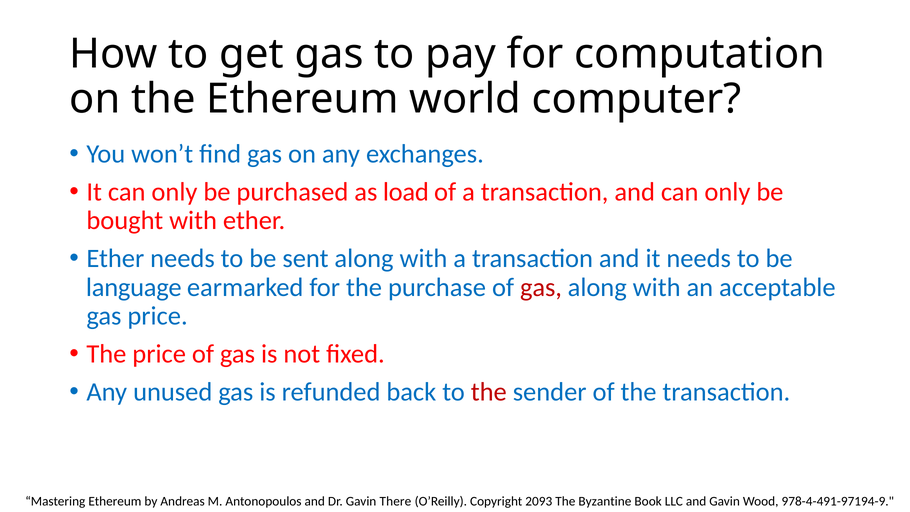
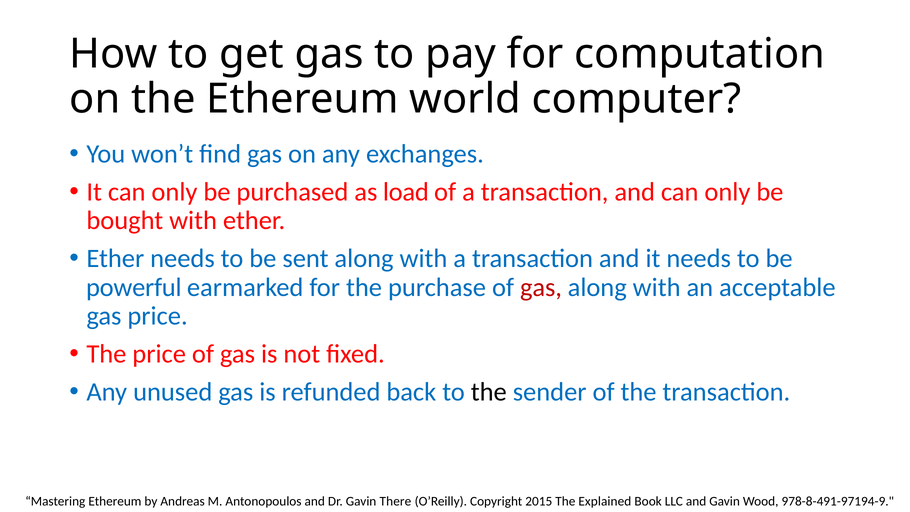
language: language -> powerful
the at (489, 392) colour: red -> black
2093: 2093 -> 2015
Byzantine: Byzantine -> Explained
978-4-491-97194-9: 978-4-491-97194-9 -> 978-8-491-97194-9
